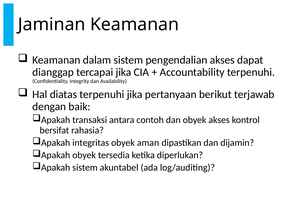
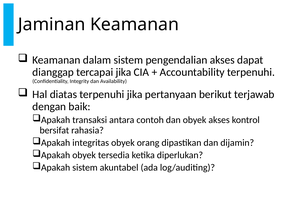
aman: aman -> orang
